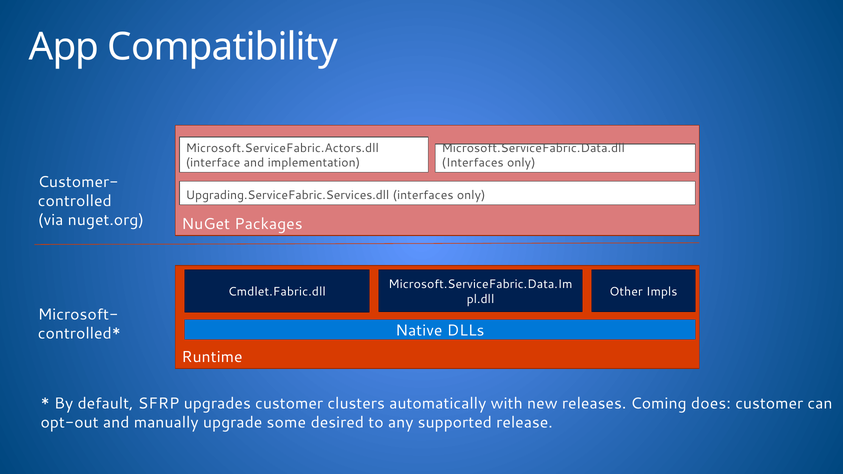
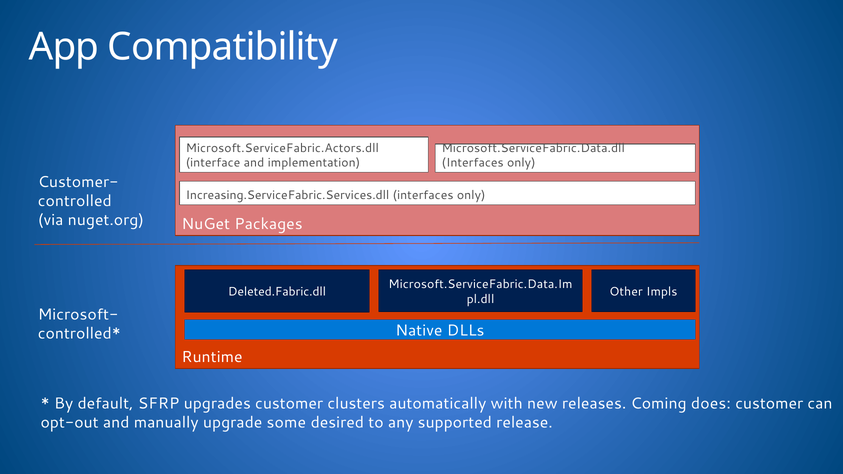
Upgrading.ServiceFabric.Services.dll: Upgrading.ServiceFabric.Services.dll -> Increasing.ServiceFabric.Services.dll
Cmdlet.Fabric.dll: Cmdlet.Fabric.dll -> Deleted.Fabric.dll
